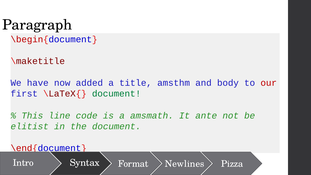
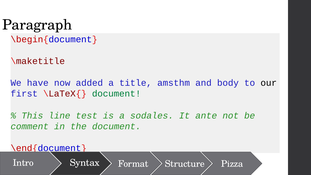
our colour: red -> black
code: code -> test
amsmath: amsmath -> sodales
elitist: elitist -> comment
Newlines: Newlines -> Structure
